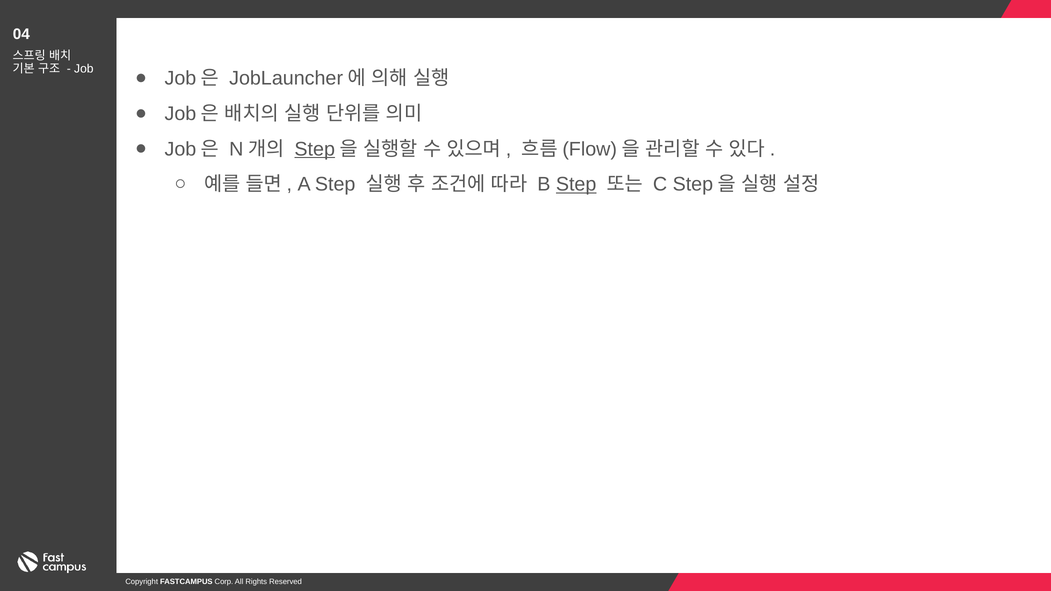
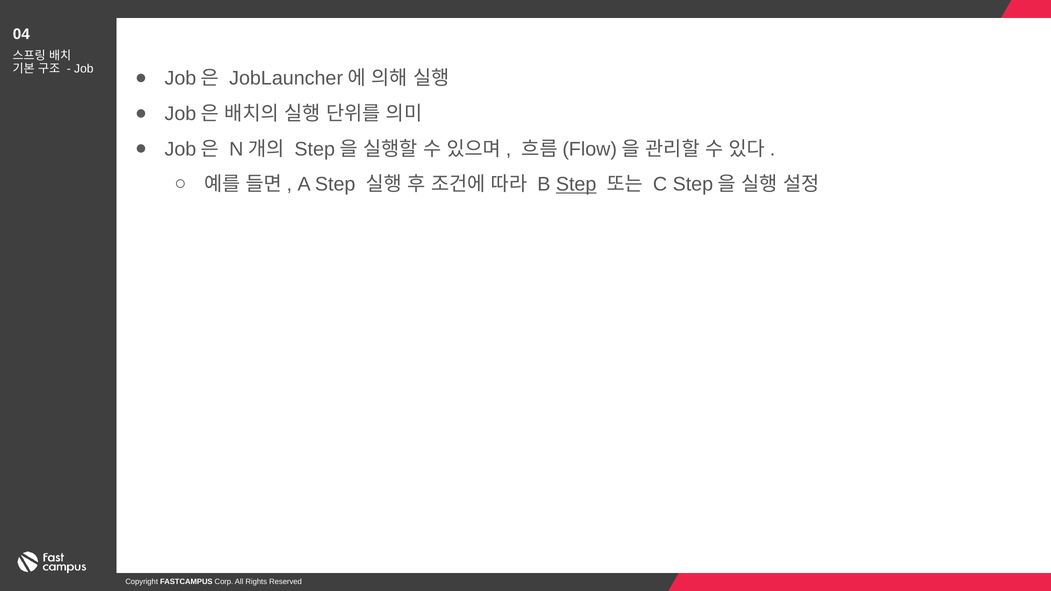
Step at (315, 149) underline: present -> none
